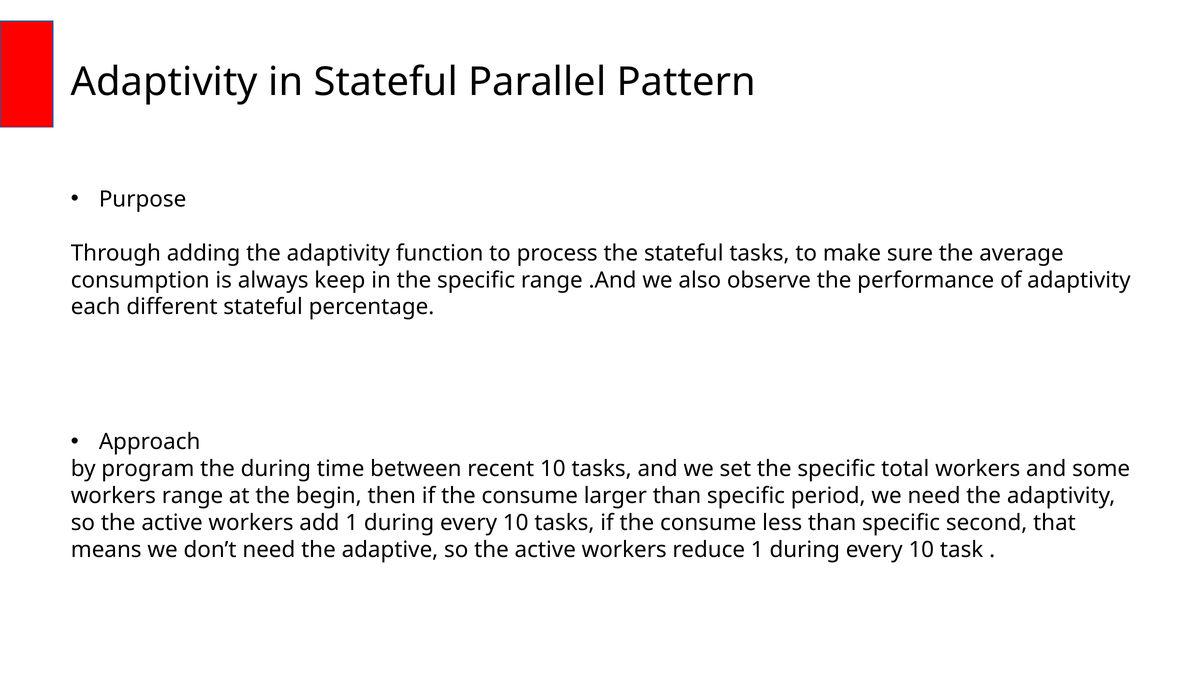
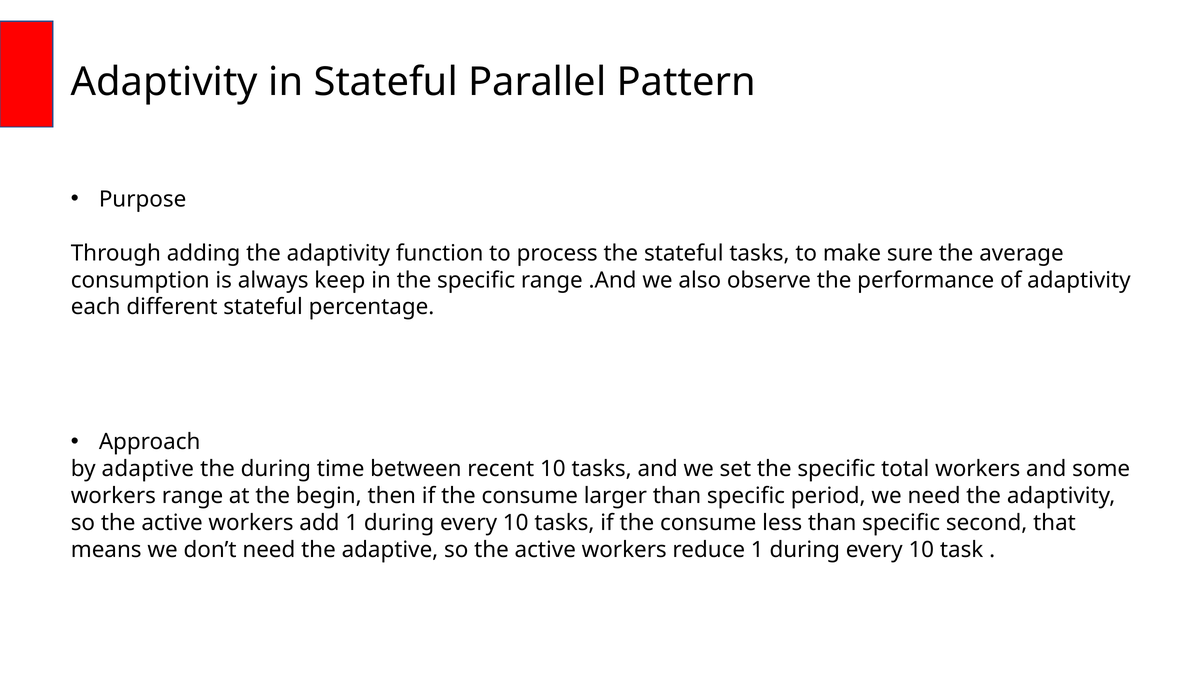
by program: program -> adaptive
